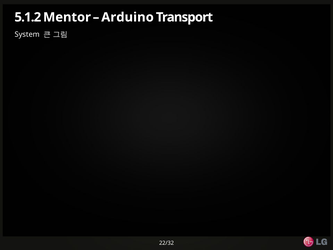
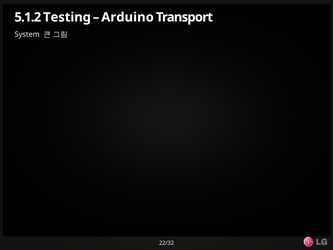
Mentor: Mentor -> Testing
